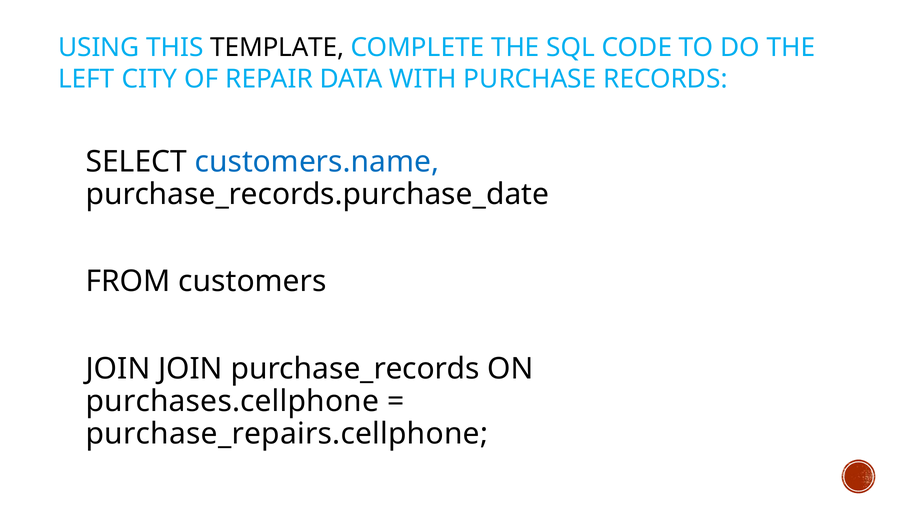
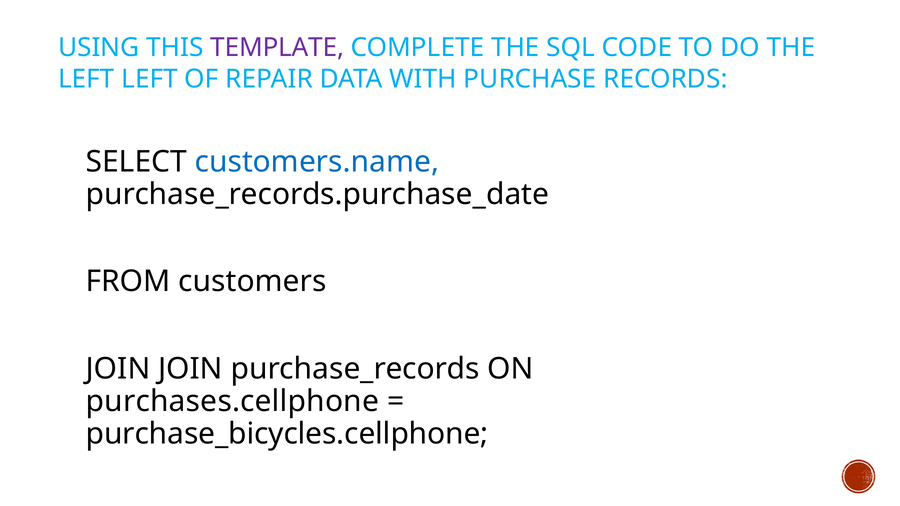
TEMPLATE colour: black -> purple
LEFT CITY: CITY -> LEFT
purchase_repairs.cellphone: purchase_repairs.cellphone -> purchase_bicycles.cellphone
